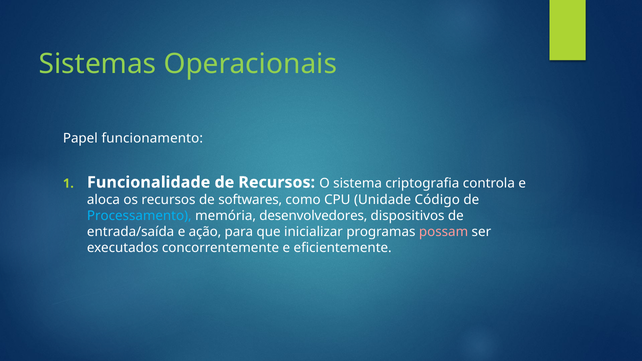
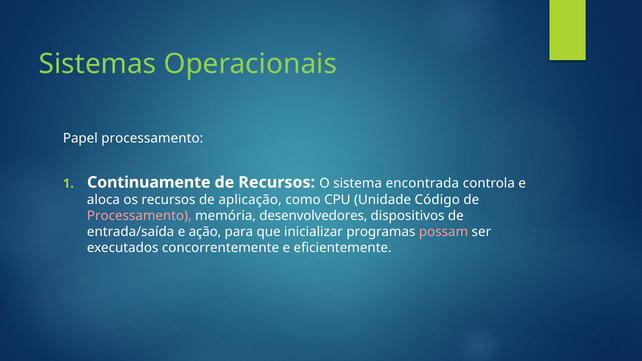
Papel funcionamento: funcionamento -> processamento
Funcionalidade: Funcionalidade -> Continuamente
criptografia: criptografia -> encontrada
softwares: softwares -> aplicação
Processamento at (139, 216) colour: light blue -> pink
